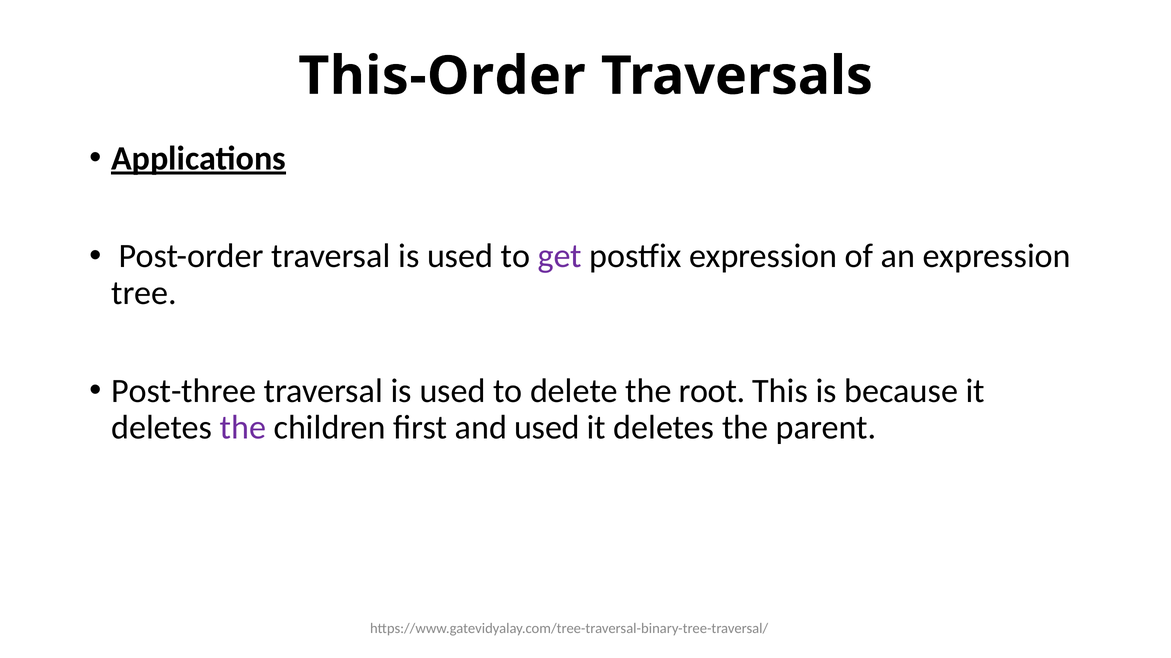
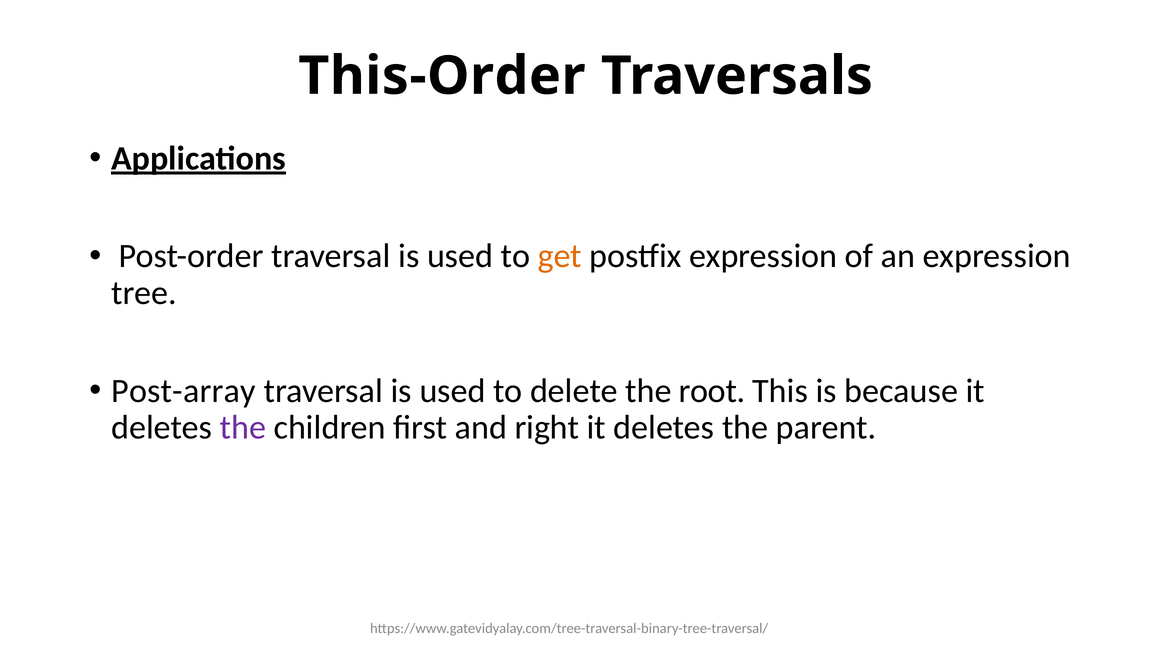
get colour: purple -> orange
Post-three: Post-three -> Post-array
and used: used -> right
